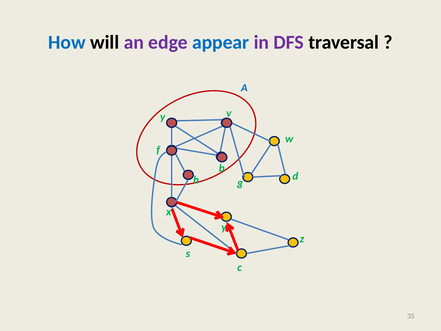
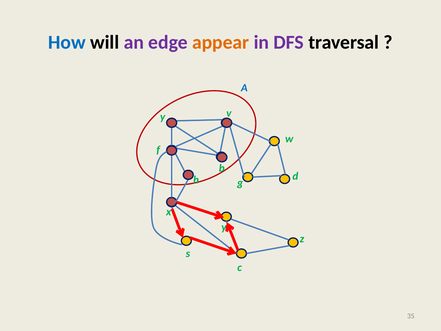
appear colour: blue -> orange
